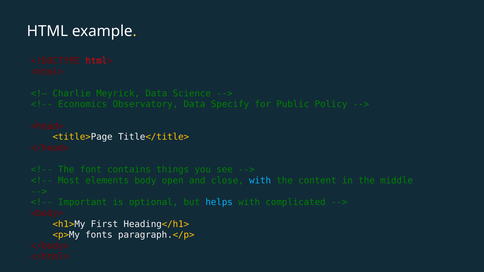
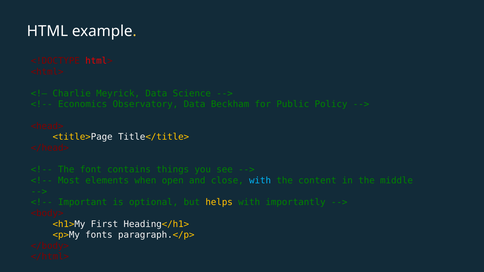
Specify: Specify -> Beckham
body: body -> when
helps colour: light blue -> yellow
complicated: complicated -> importantly
